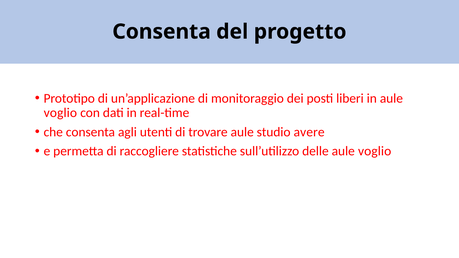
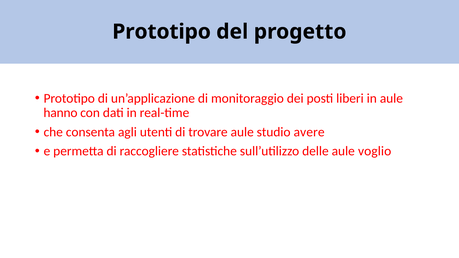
Consenta at (162, 32): Consenta -> Prototipo
voglio at (60, 113): voglio -> hanno
